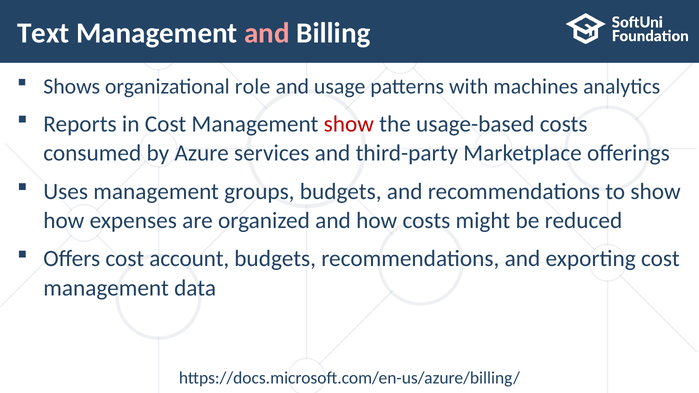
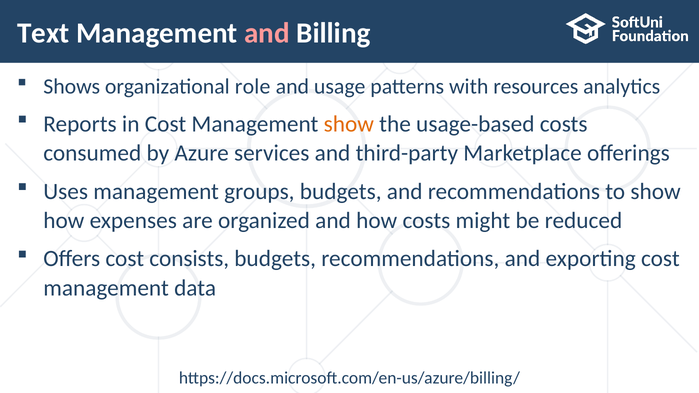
machines: machines -> resources
show at (349, 124) colour: red -> orange
account: account -> consists
